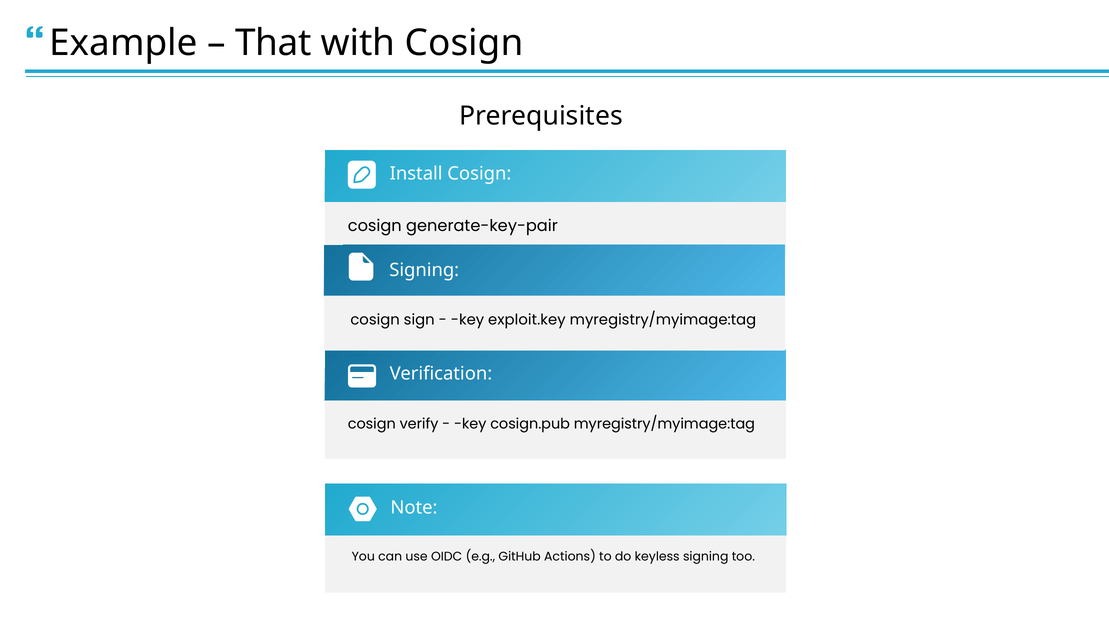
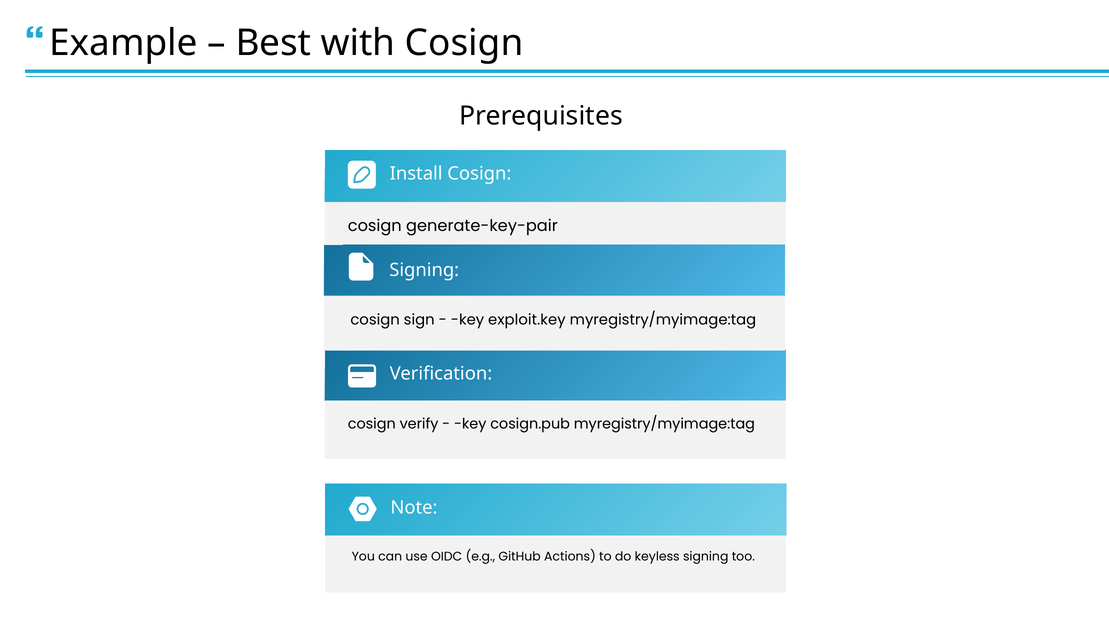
That: That -> Best
